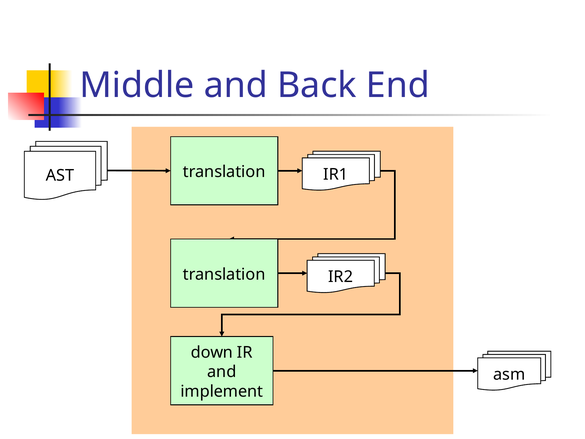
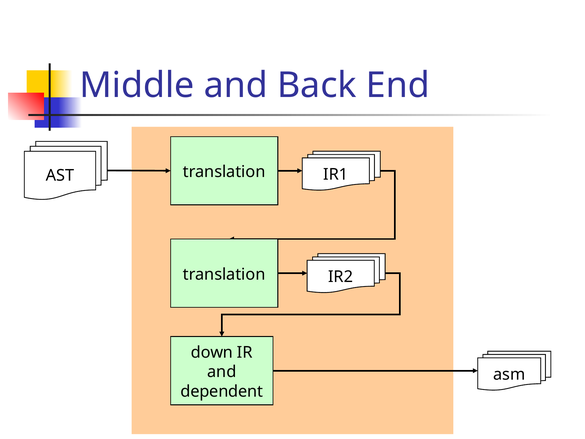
implement: implement -> dependent
